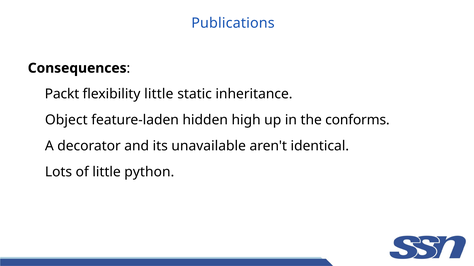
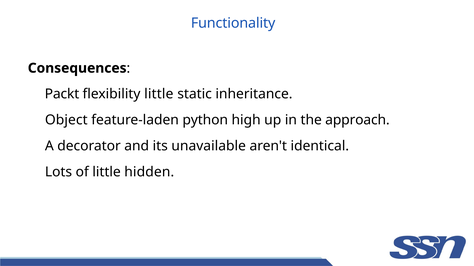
Publications: Publications -> Functionality
hidden: hidden -> python
conforms: conforms -> approach
python: python -> hidden
